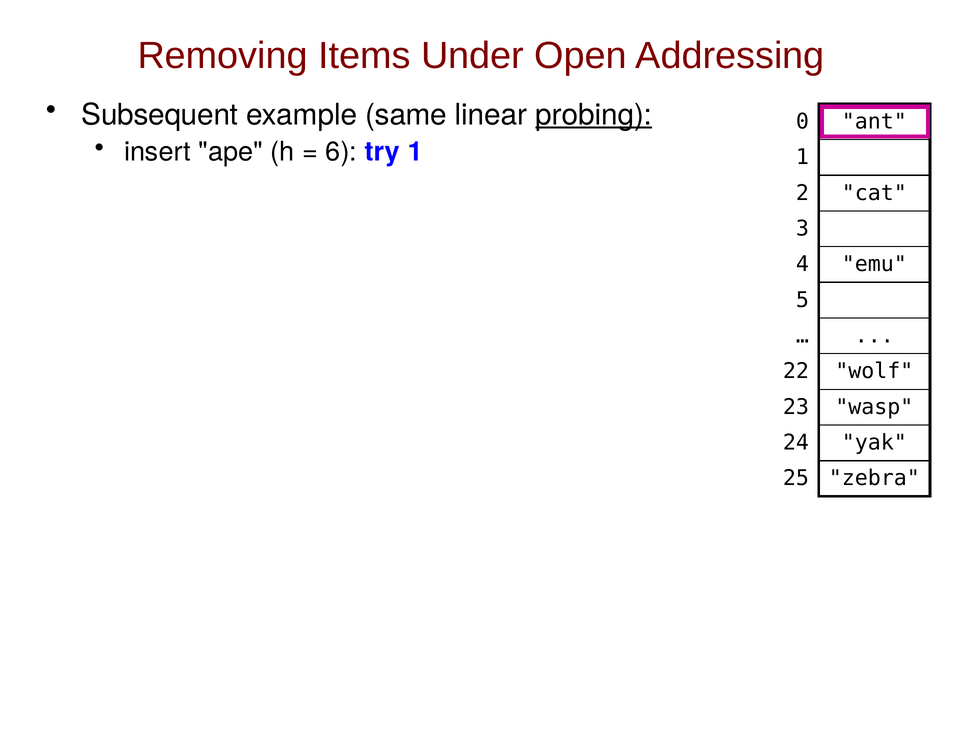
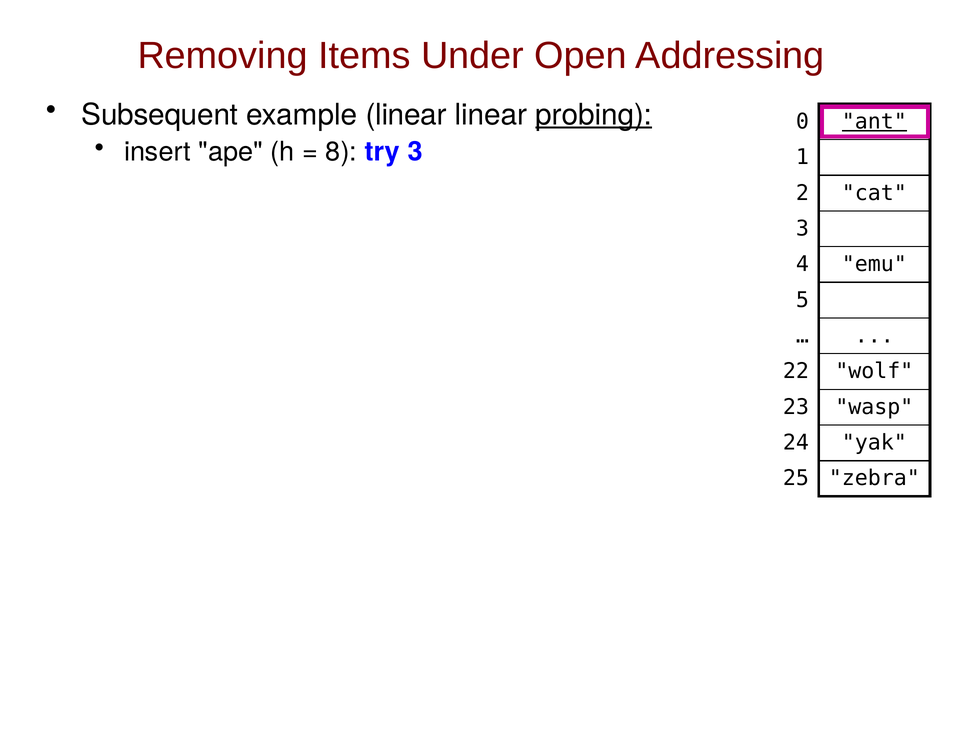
example same: same -> linear
ant underline: none -> present
6: 6 -> 8
try 1: 1 -> 3
